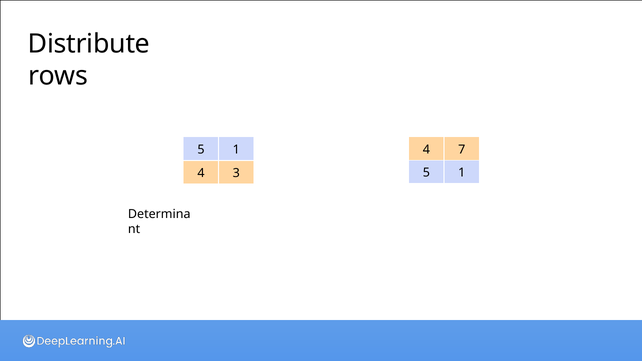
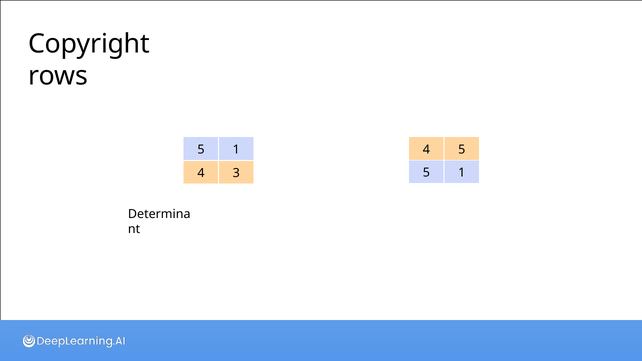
Distribute: Distribute -> Copyright
4 7: 7 -> 5
